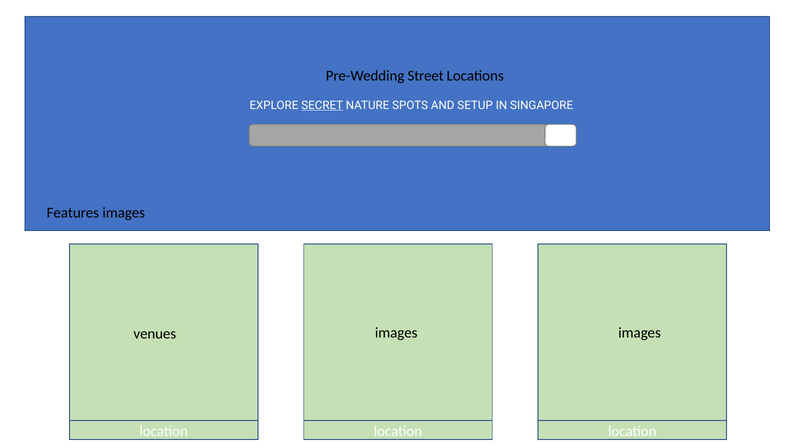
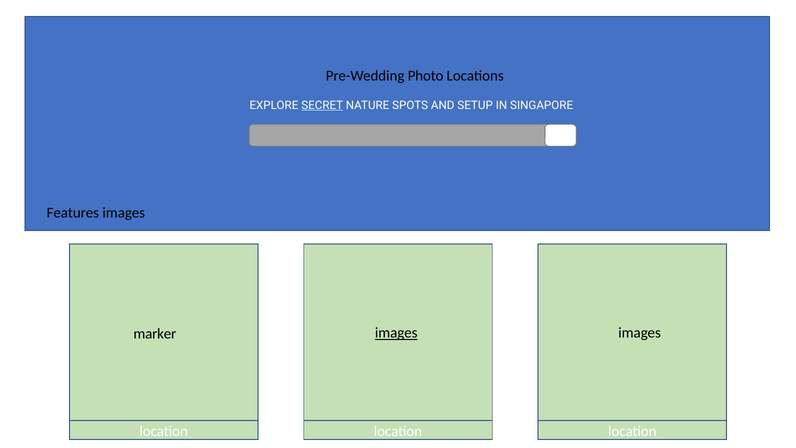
Street: Street -> Photo
images at (396, 333) underline: none -> present
venues: venues -> marker
